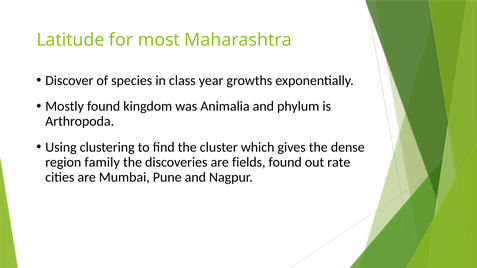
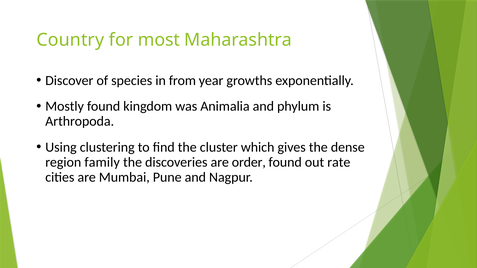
Latitude: Latitude -> Country
class: class -> from
fields: fields -> order
